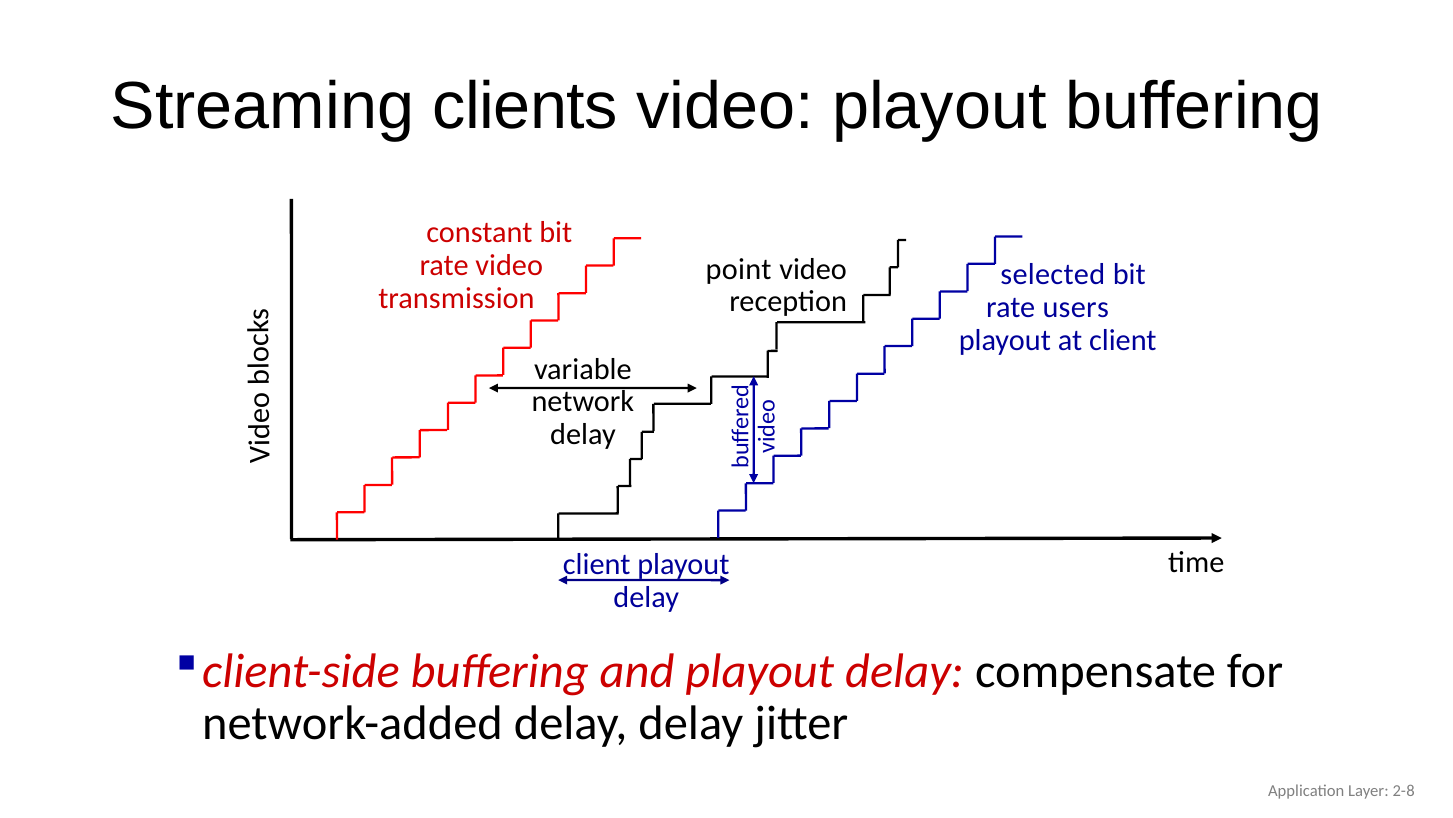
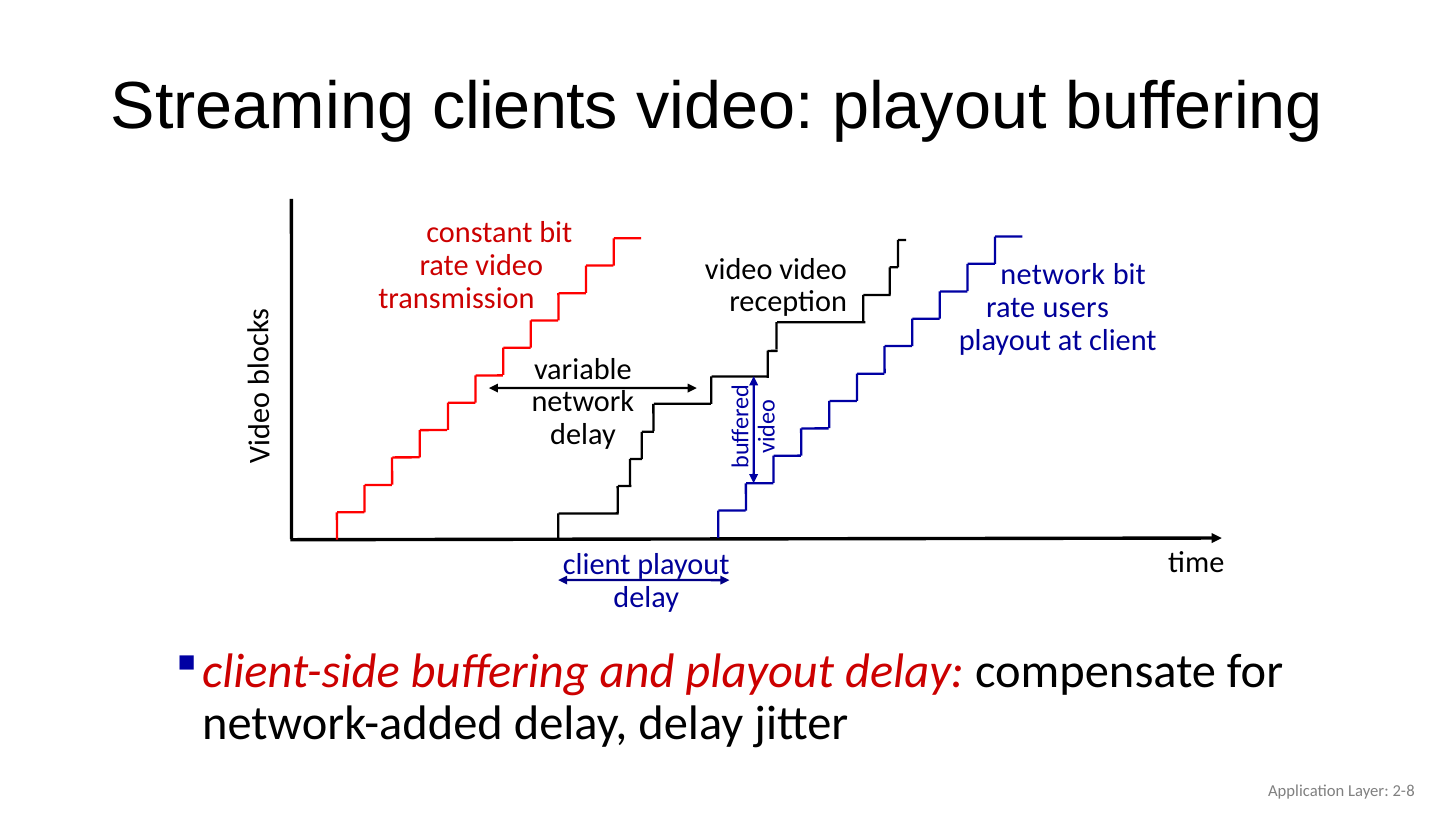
point at (739, 269): point -> video
selected at (1053, 274): selected -> network
